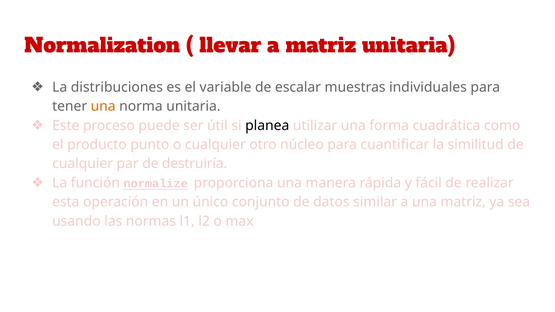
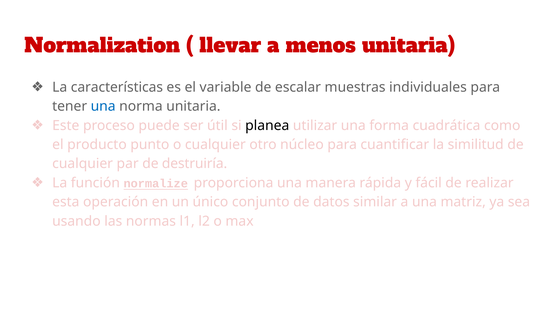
a matriz: matriz -> menos
distribuciones: distribuciones -> características
una at (103, 106) colour: orange -> blue
